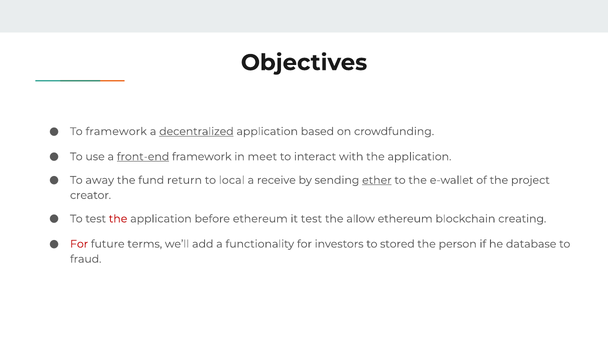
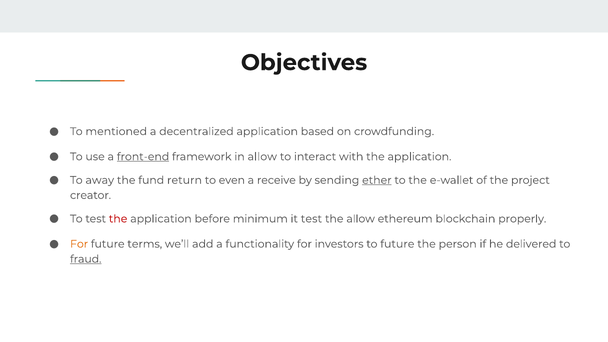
To framework: framework -> mentioned
decentralized underline: present -> none
in meet: meet -> allow
local: local -> even
before ethereum: ethereum -> minimum
creating: creating -> properly
For at (79, 244) colour: red -> orange
to stored: stored -> future
database: database -> delivered
fraud underline: none -> present
